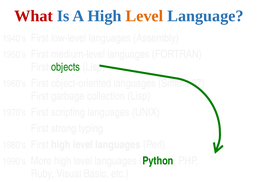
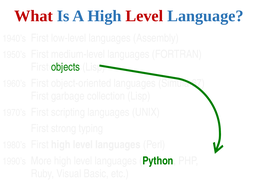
Level at (144, 16) colour: orange -> red
